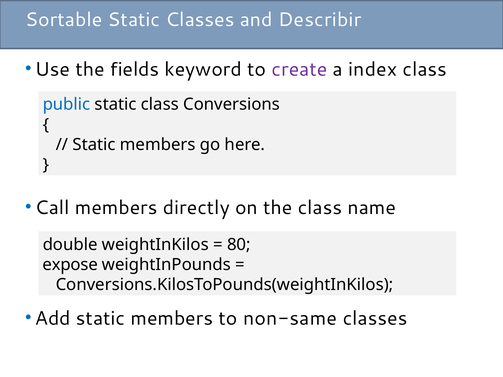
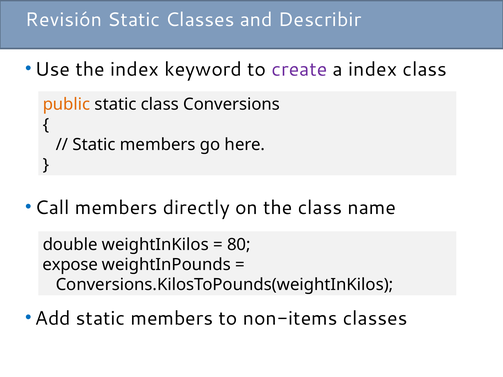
Sortable: Sortable -> Revisión
the fields: fields -> index
public colour: blue -> orange
non-same: non-same -> non-items
